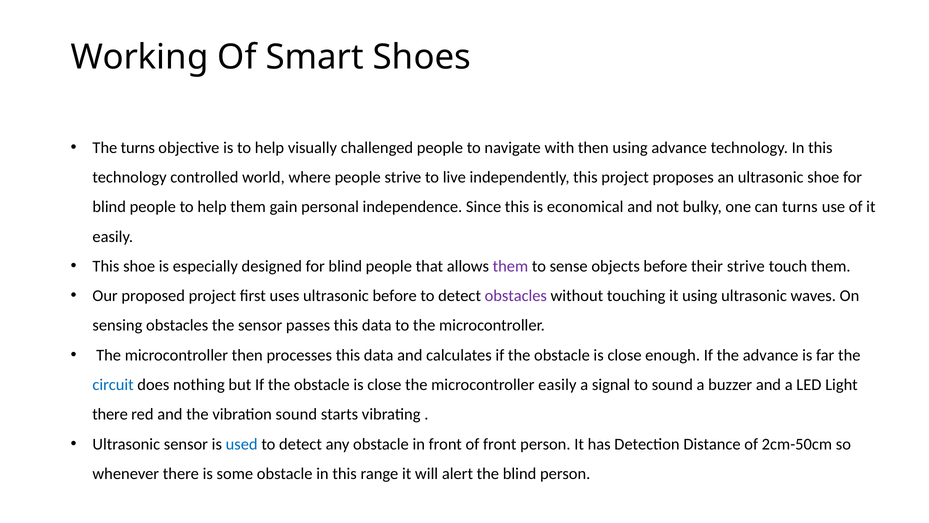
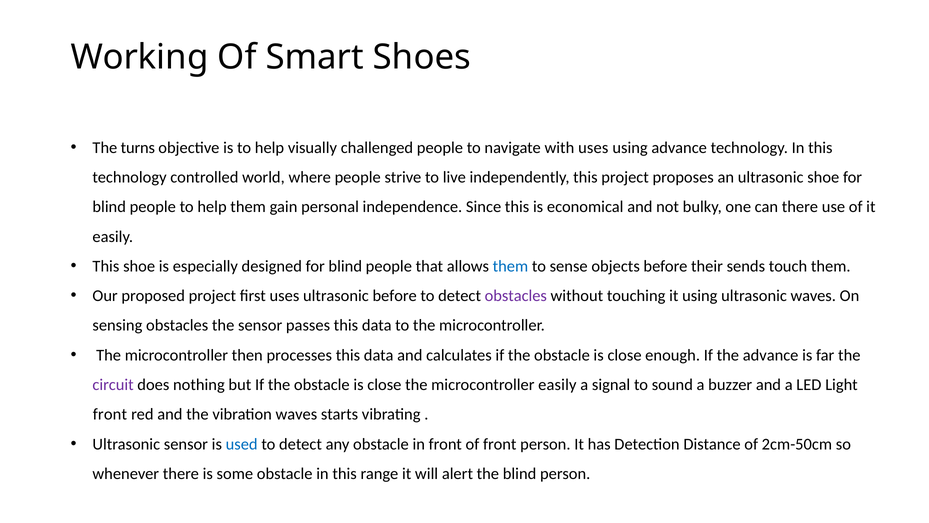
with then: then -> uses
can turns: turns -> there
them at (510, 266) colour: purple -> blue
their strive: strive -> sends
circuit colour: blue -> purple
there at (110, 414): there -> front
vibration sound: sound -> waves
